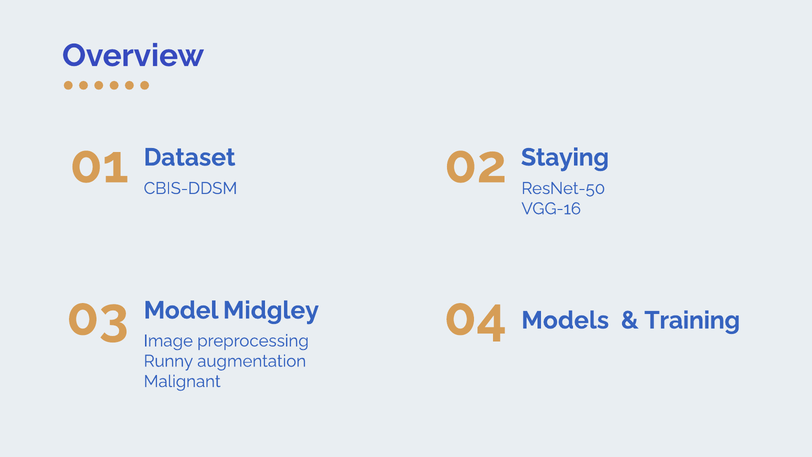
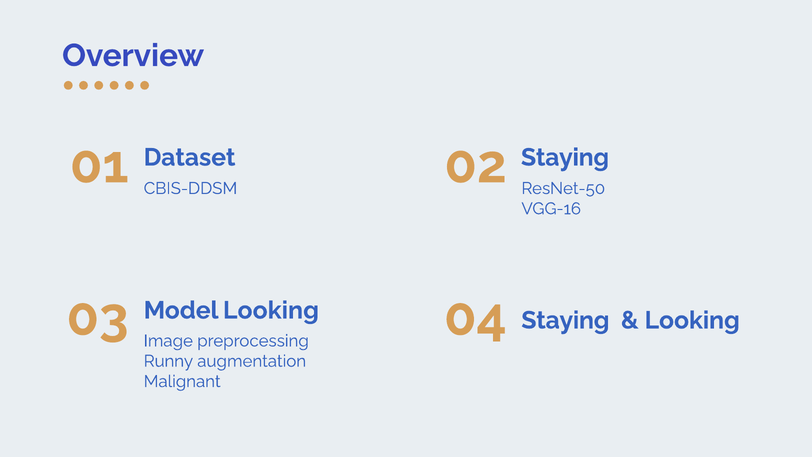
Model Midgley: Midgley -> Looking
04 Models: Models -> Staying
Training at (692, 320): Training -> Looking
